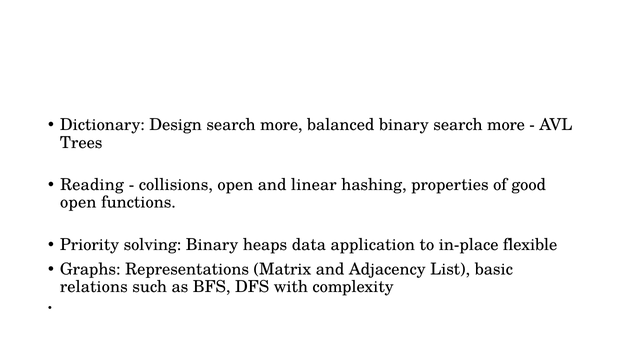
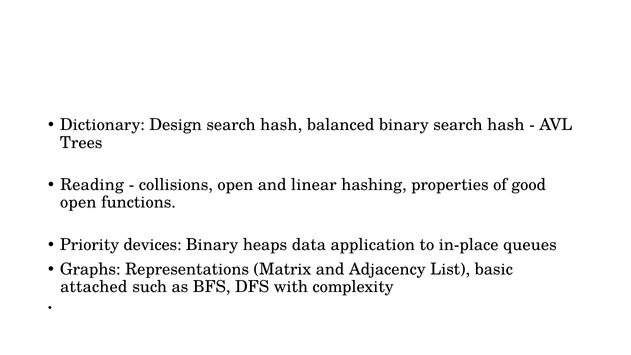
more at (281, 125): more -> hash
binary search more: more -> hash
solving: solving -> devices
flexible: flexible -> queues
relations: relations -> attached
